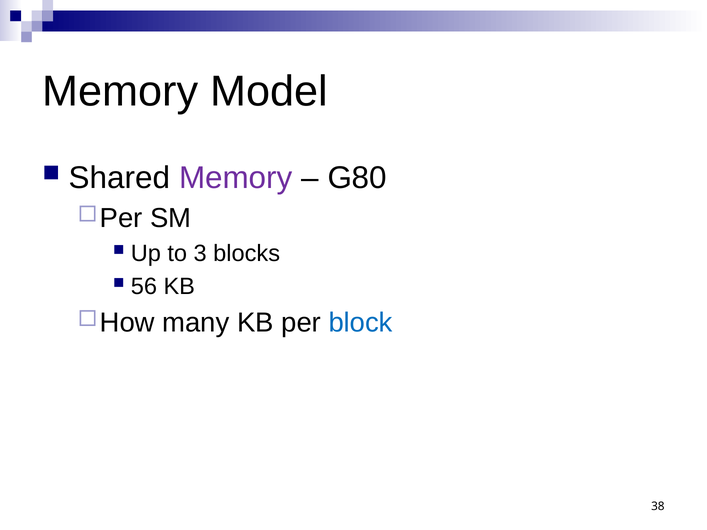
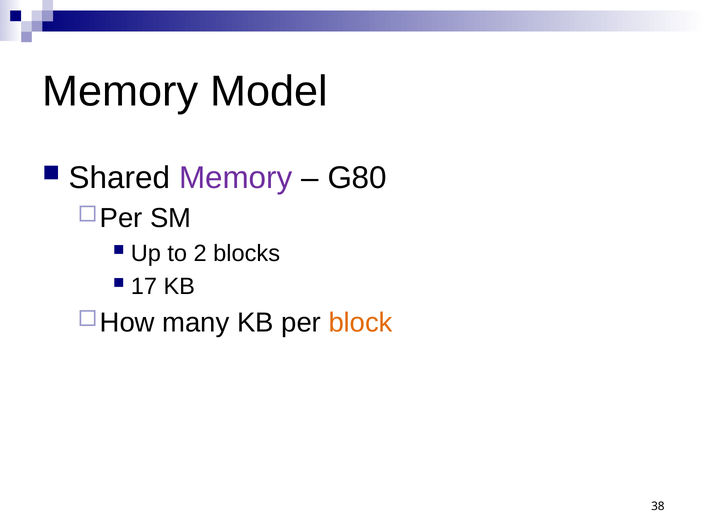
3: 3 -> 2
56: 56 -> 17
block colour: blue -> orange
